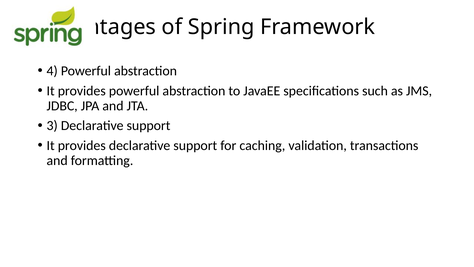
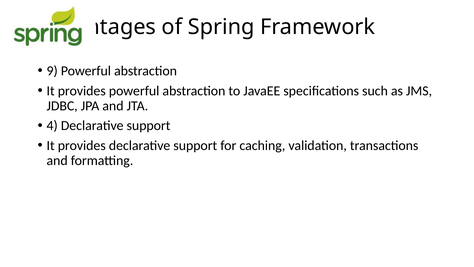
4: 4 -> 9
3: 3 -> 4
